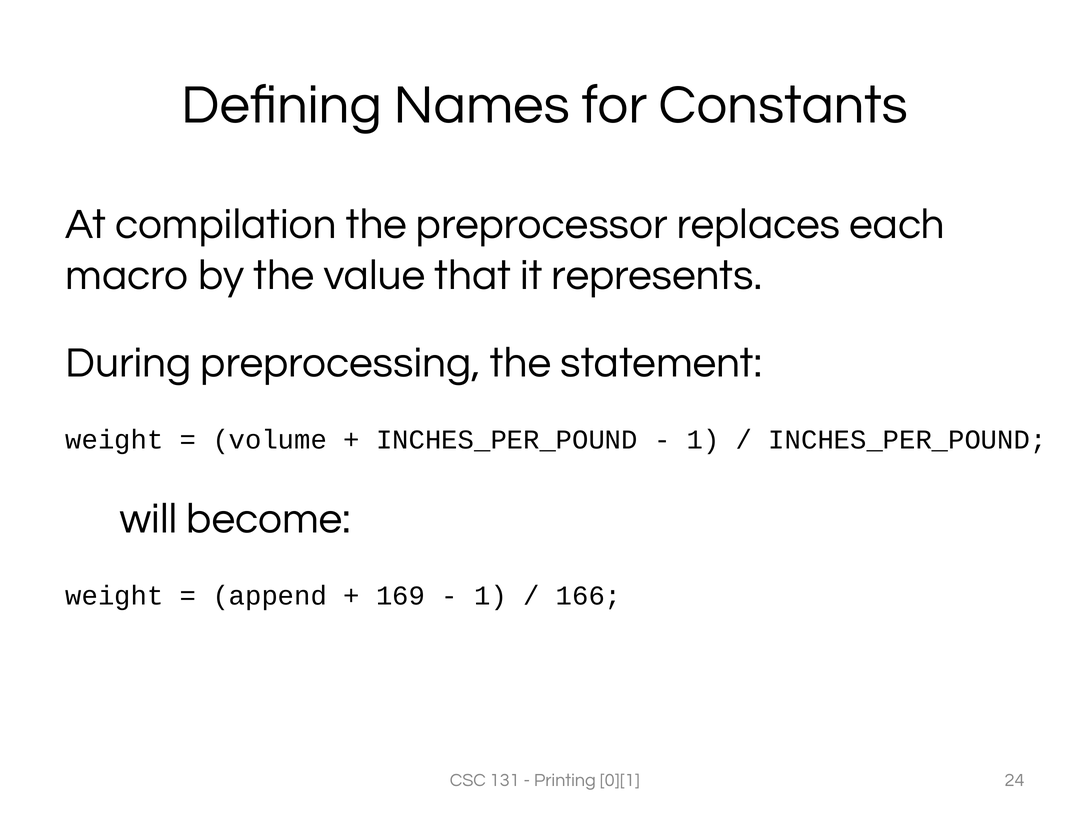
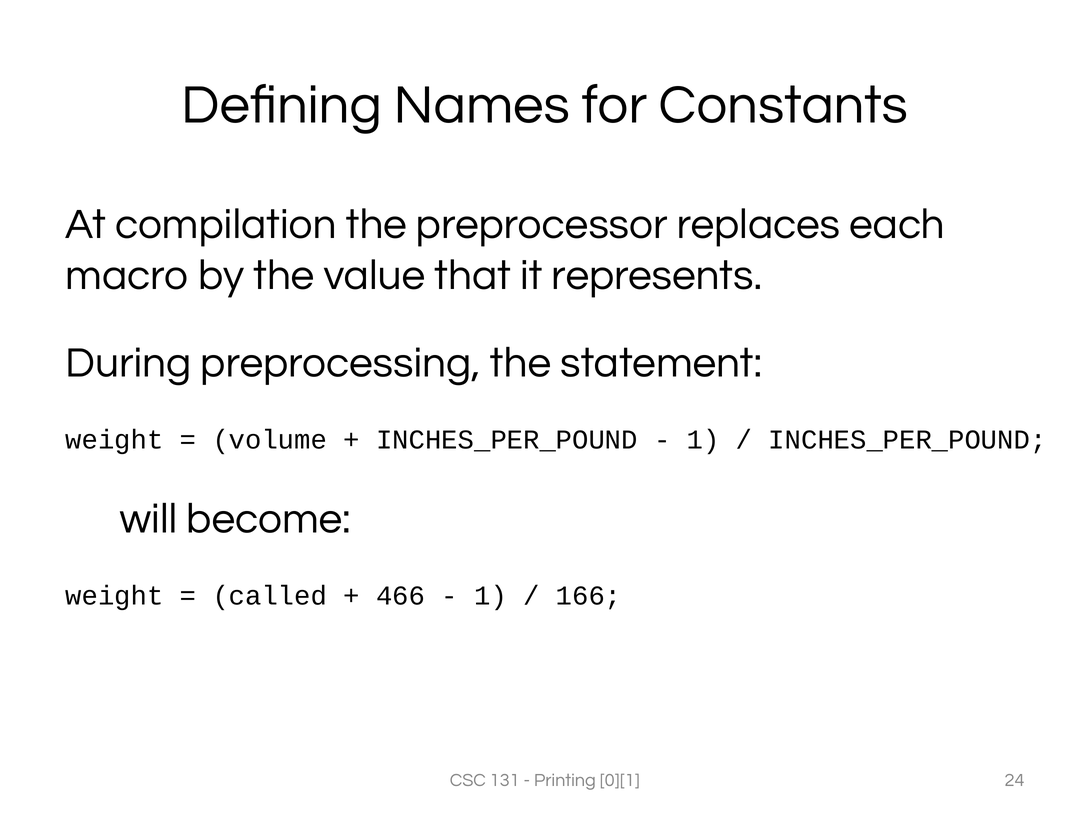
append: append -> called
169: 169 -> 466
